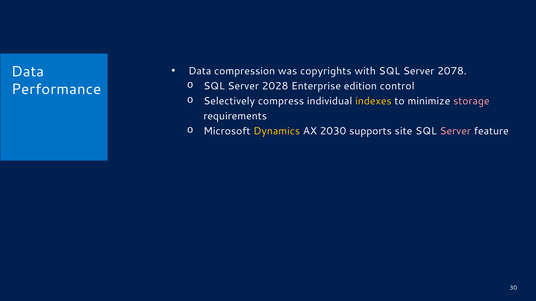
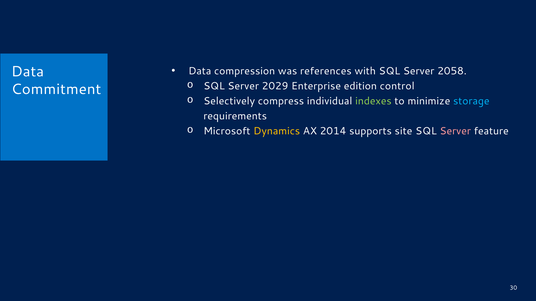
copyrights: copyrights -> references
2078: 2078 -> 2058
2028: 2028 -> 2029
Performance: Performance -> Commitment
indexes colour: yellow -> light green
storage colour: pink -> light blue
2030: 2030 -> 2014
